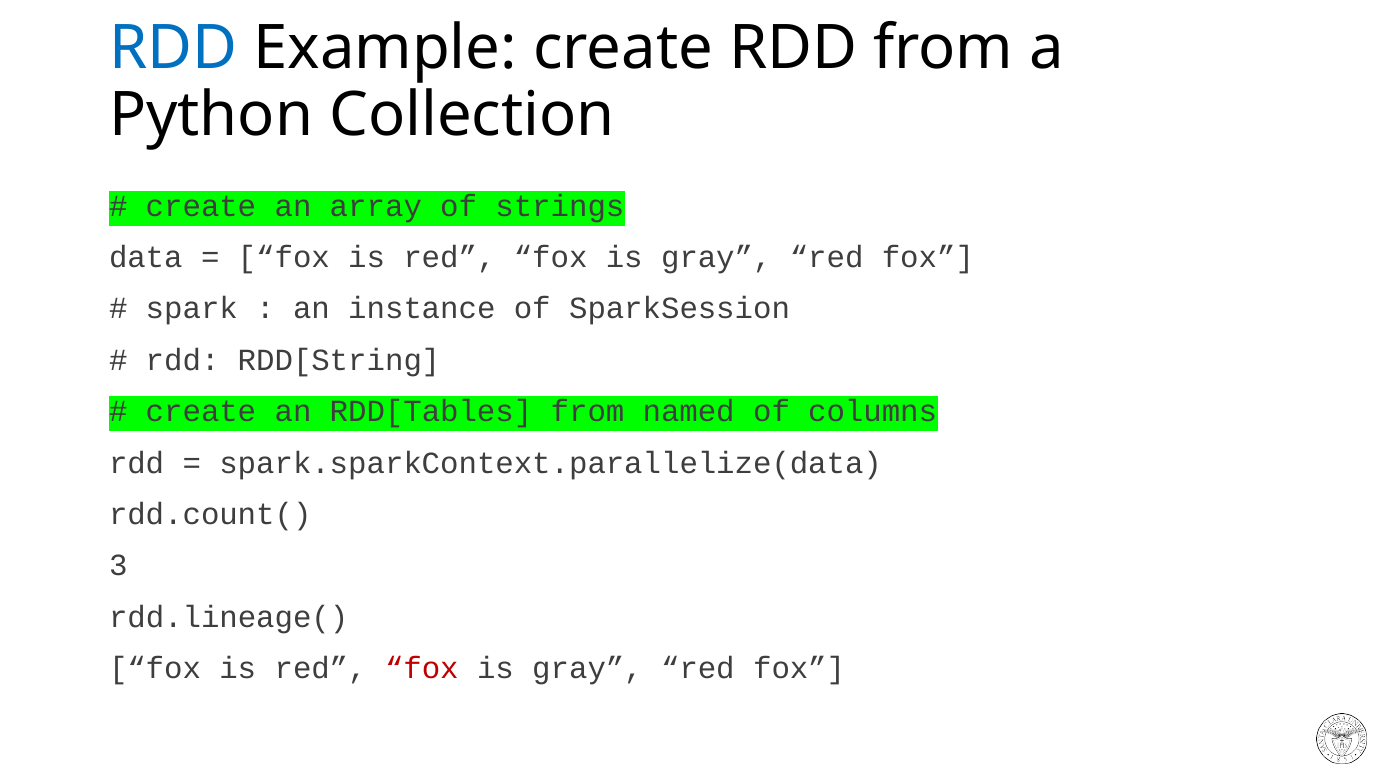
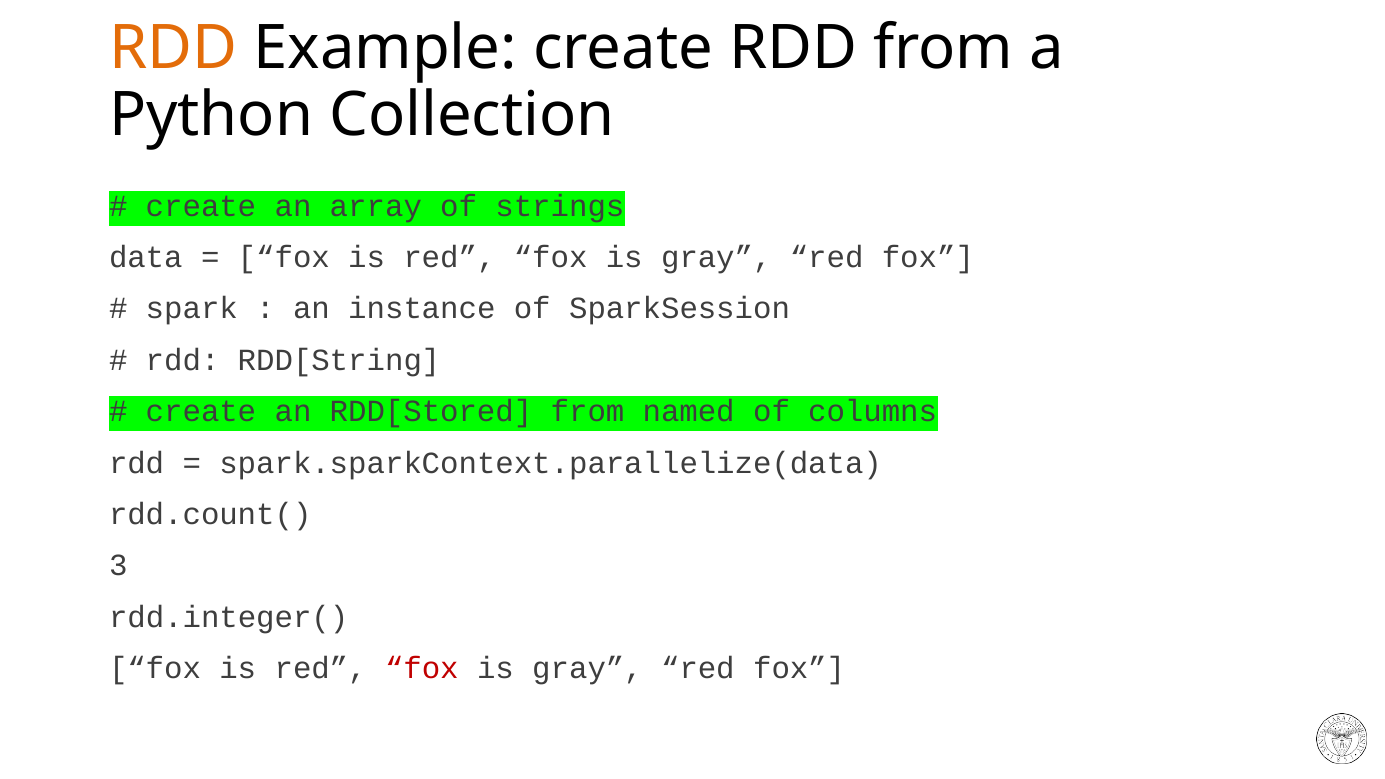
RDD at (173, 48) colour: blue -> orange
RDD[Tables: RDD[Tables -> RDD[Stored
rdd.lineage(: rdd.lineage( -> rdd.integer(
